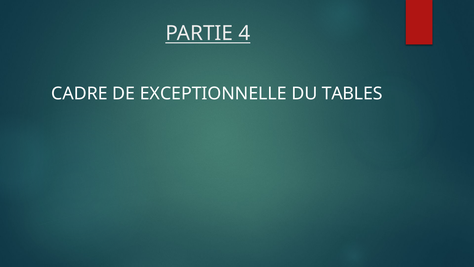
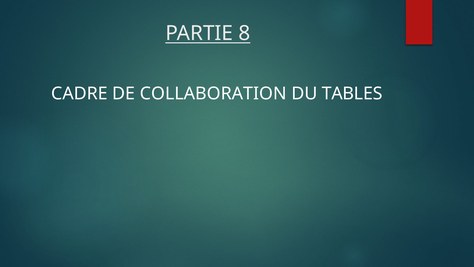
4: 4 -> 8
EXCEPTIONNELLE: EXCEPTIONNELLE -> COLLABORATION
